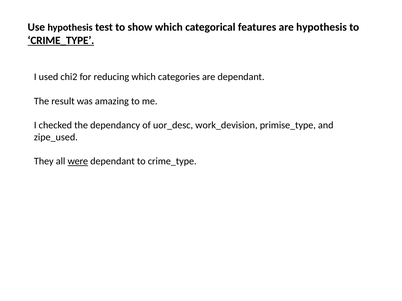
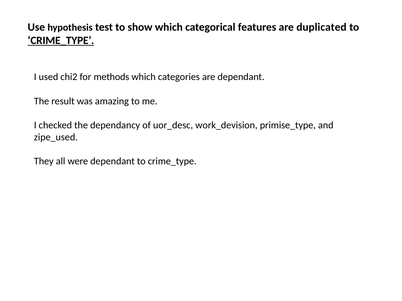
are hypothesis: hypothesis -> duplicated
reducing: reducing -> methods
were underline: present -> none
